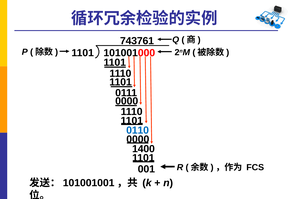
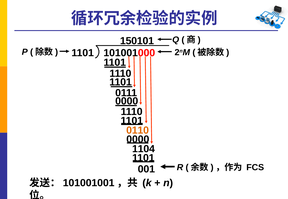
743761: 743761 -> 150101
0110 colour: blue -> orange
1400: 1400 -> 1104
